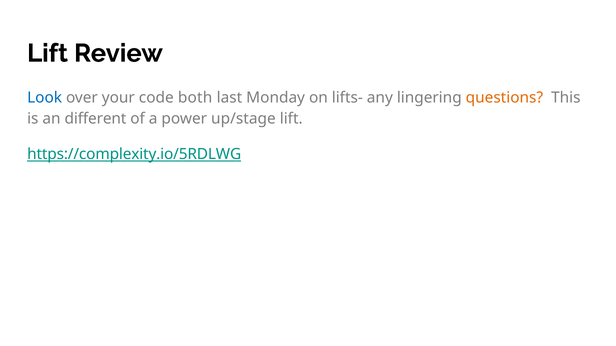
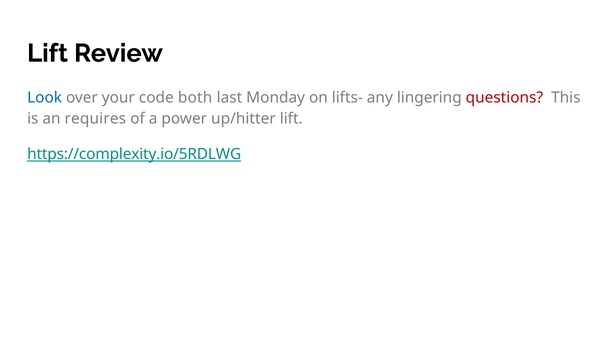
questions colour: orange -> red
different: different -> requires
up/stage: up/stage -> up/hitter
